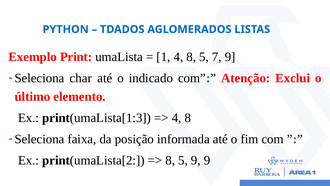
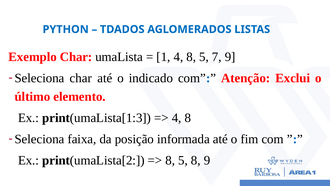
Exemplo Print: Print -> Char
5 9: 9 -> 8
